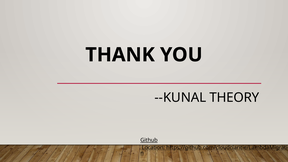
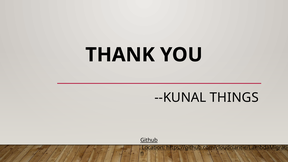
THEORY: THEORY -> THINGS
